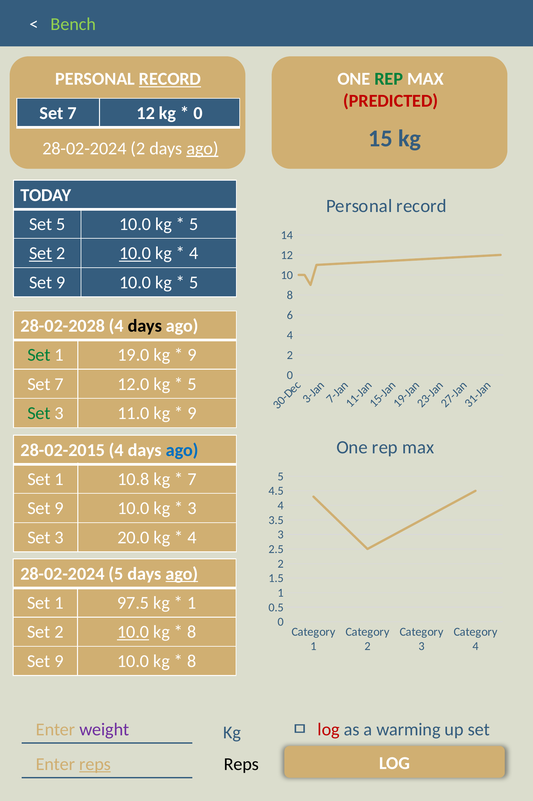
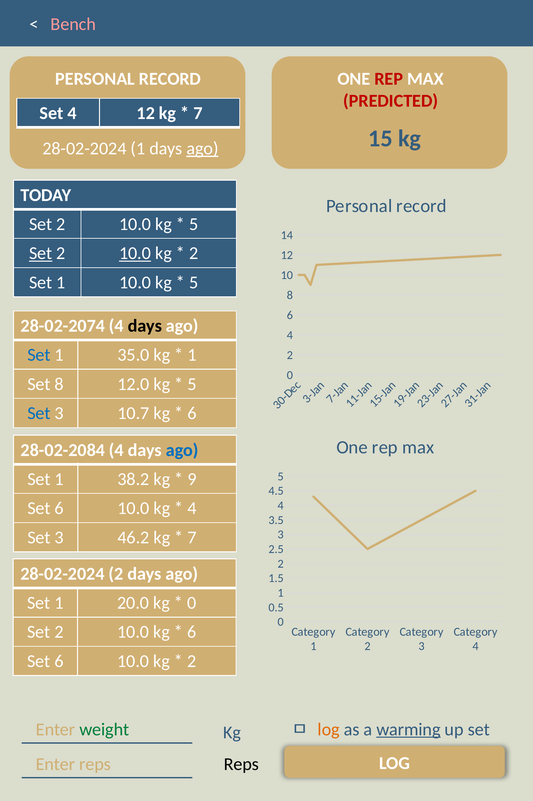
Bench colour: light green -> pink
RECORD at (170, 79) underline: present -> none
REP at (389, 79) colour: green -> red
7 at (72, 113): 7 -> 4
0 at (198, 113): 0 -> 7
28-02-2024 2: 2 -> 1
5 at (61, 224): 5 -> 2
4 at (194, 253): 4 -> 2
9 at (61, 282): 9 -> 1
28-02-2028: 28-02-2028 -> 28-02-2074
Set at (39, 355) colour: green -> blue
19.0: 19.0 -> 35.0
9 at (192, 355): 9 -> 1
7 at (59, 384): 7 -> 8
Set at (39, 413) colour: green -> blue
11.0: 11.0 -> 10.7
9 at (192, 413): 9 -> 6
28-02-2015: 28-02-2015 -> 28-02-2084
10.8: 10.8 -> 38.2
7 at (192, 479): 7 -> 9
9 at (59, 508): 9 -> 6
3 at (192, 508): 3 -> 4
20.0: 20.0 -> 46.2
4 at (192, 537): 4 -> 7
28-02-2024 5: 5 -> 2
ago at (182, 574) underline: present -> none
97.5: 97.5 -> 20.0
1 at (192, 603): 1 -> 0
10.0 at (133, 632) underline: present -> none
8 at (192, 632): 8 -> 6
9 at (59, 661): 9 -> 6
8 at (192, 661): 8 -> 2
weight colour: purple -> green
log at (329, 729) colour: red -> orange
warming underline: none -> present
reps at (95, 764) underline: present -> none
